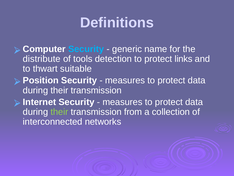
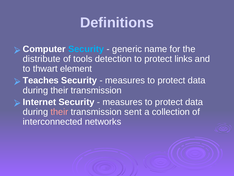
suitable: suitable -> element
Position: Position -> Teaches
their at (59, 112) colour: light green -> pink
from: from -> sent
